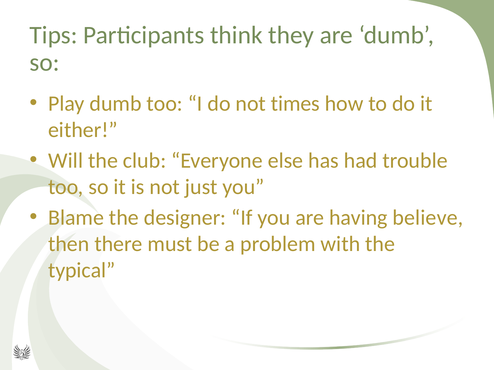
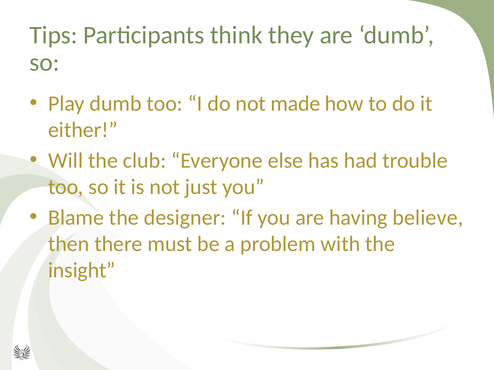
times: times -> made
typical: typical -> insight
